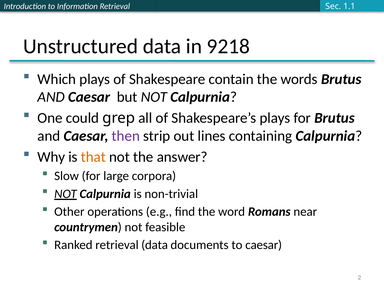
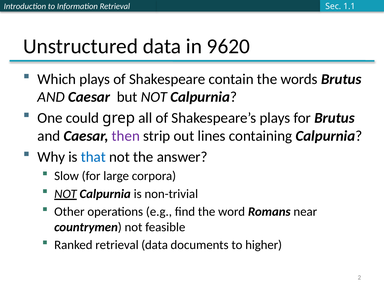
9218: 9218 -> 9620
that colour: orange -> blue
to caesar: caesar -> higher
